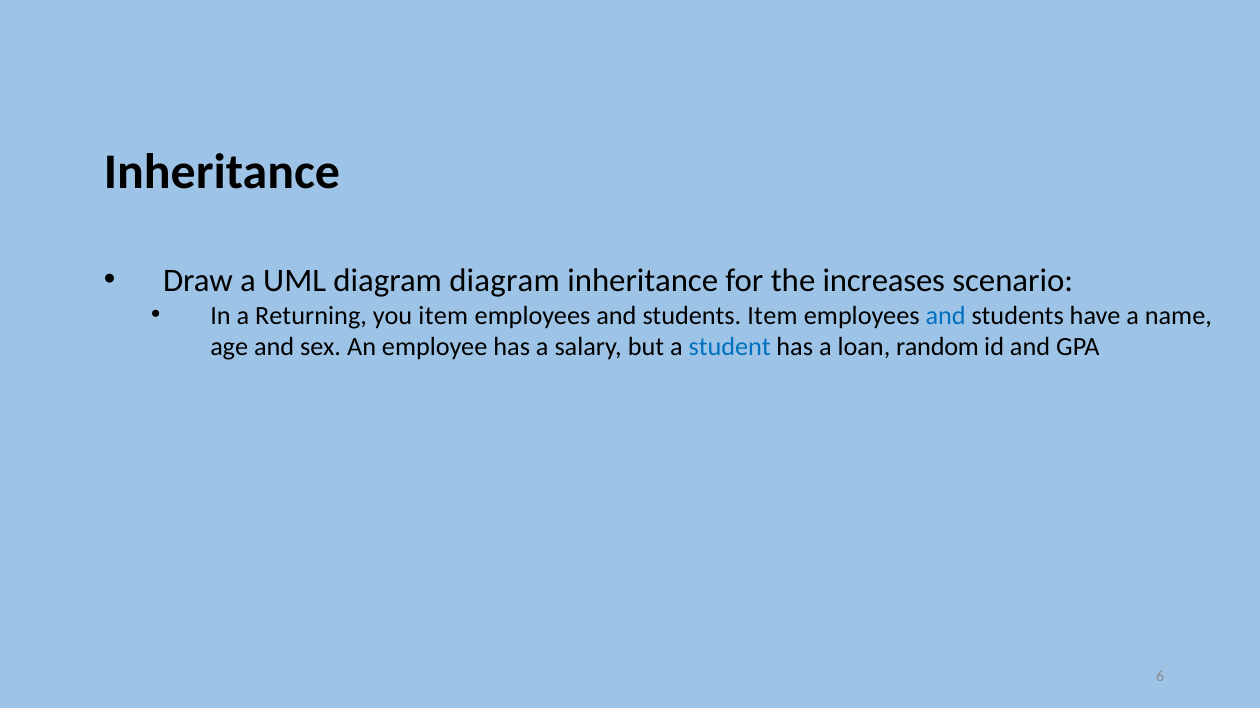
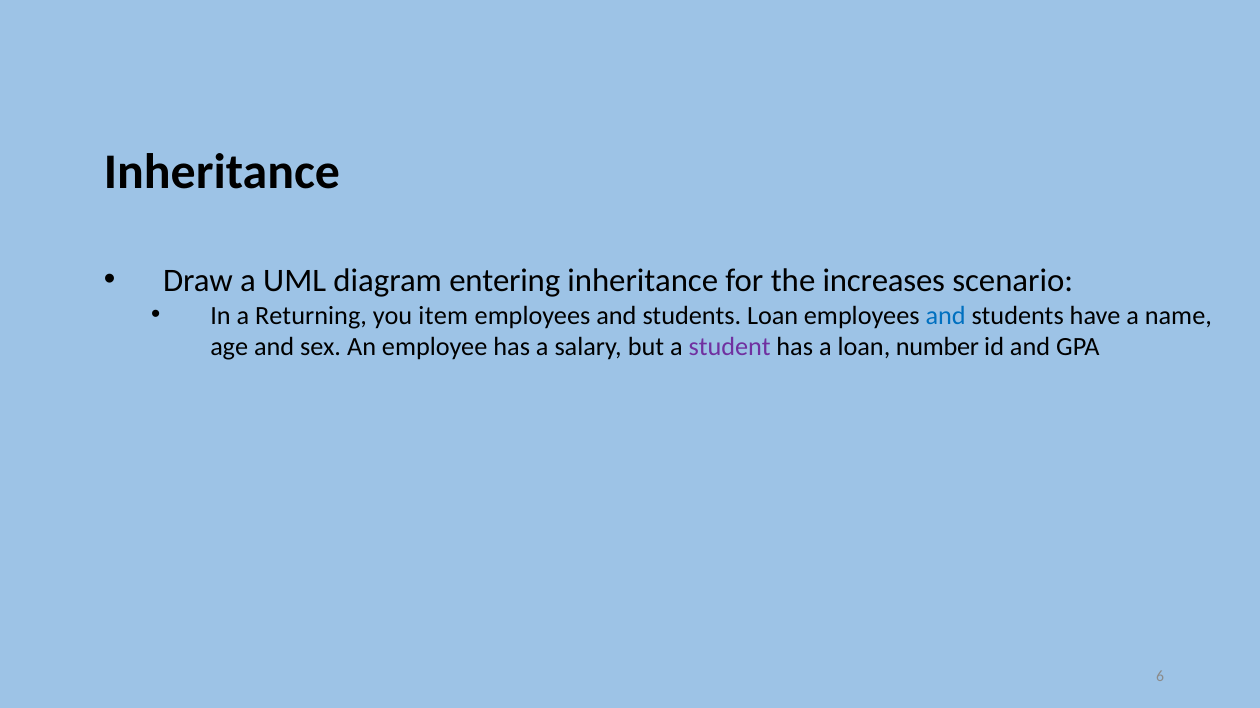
diagram diagram: diagram -> entering
students Item: Item -> Loan
student colour: blue -> purple
random: random -> number
